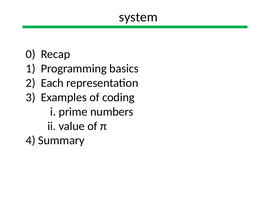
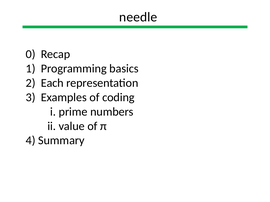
system: system -> needle
